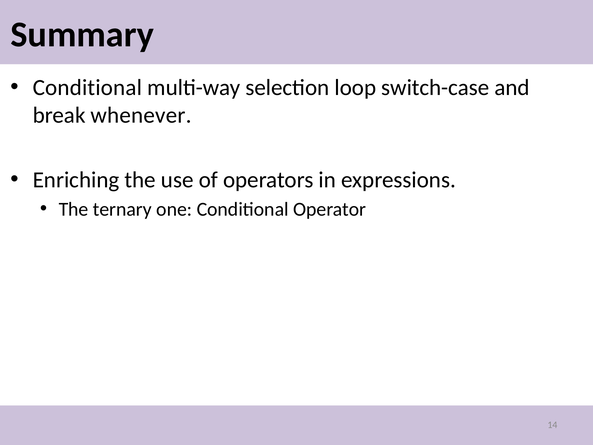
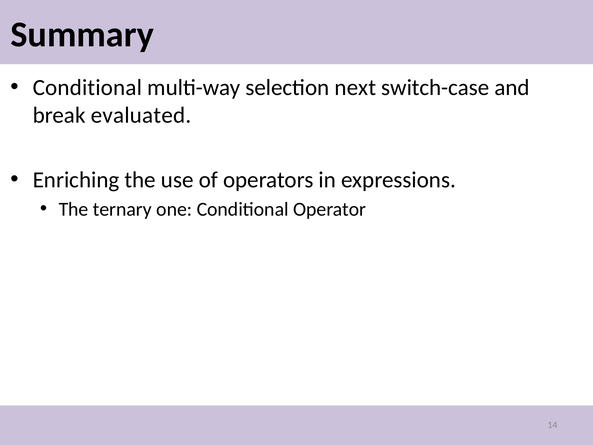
loop: loop -> next
whenever: whenever -> evaluated
